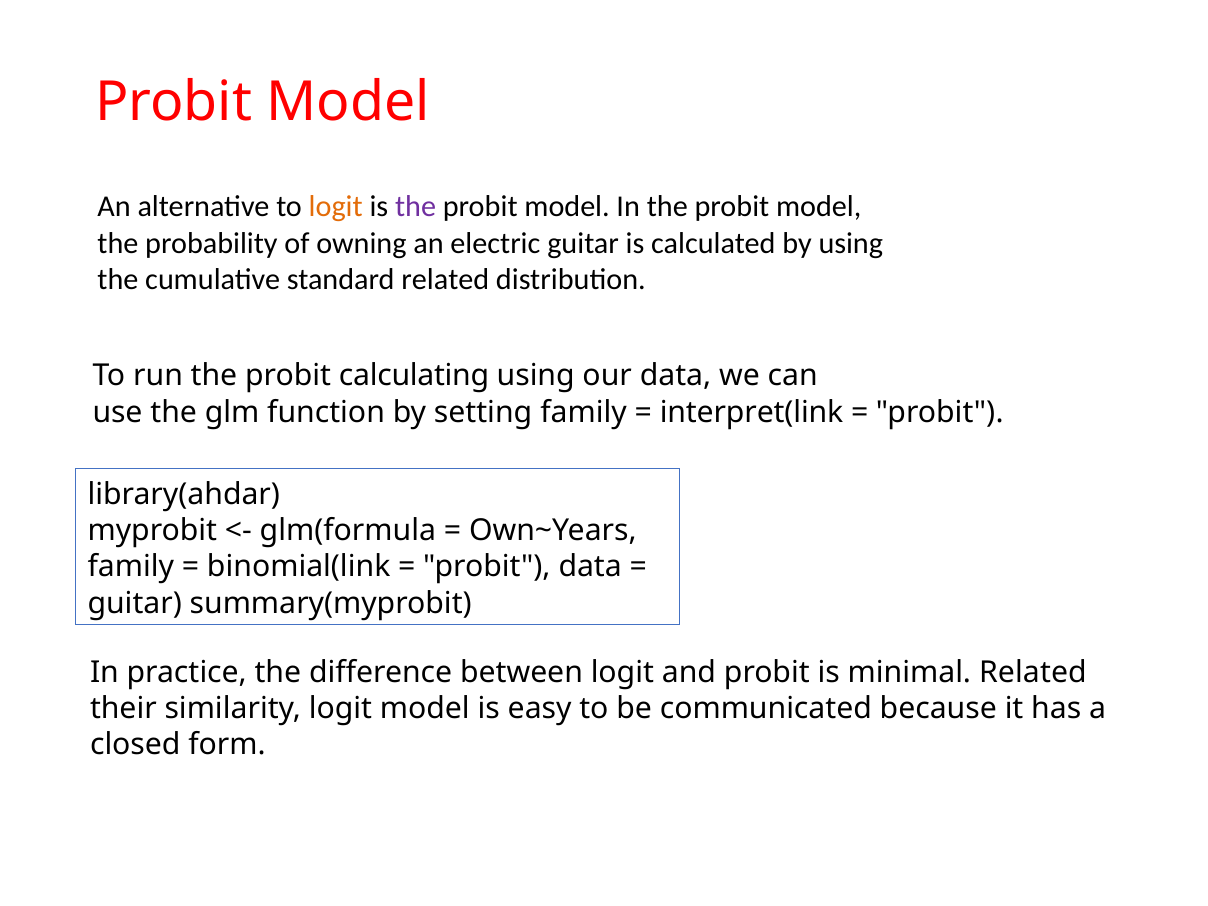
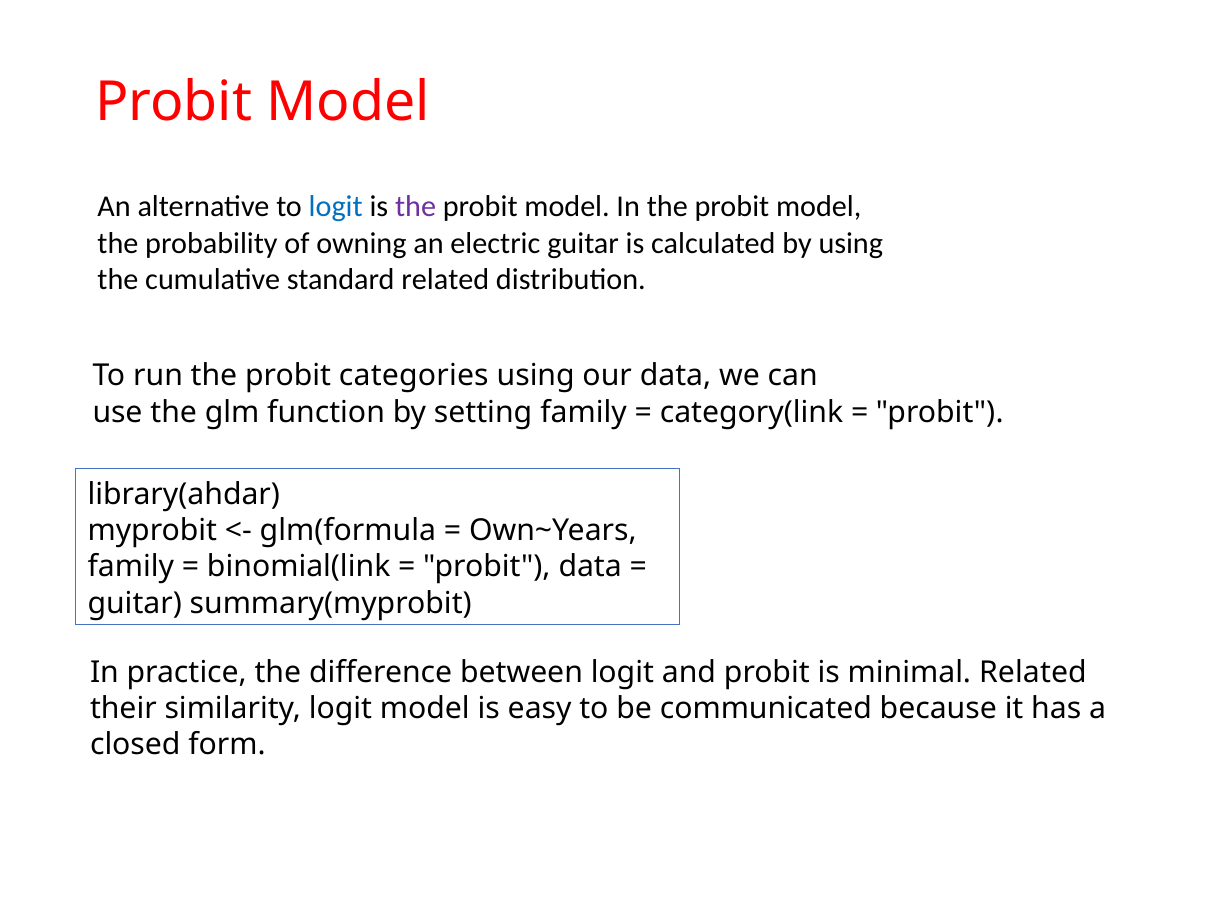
logit at (336, 207) colour: orange -> blue
calculating: calculating -> categories
interpret(link: interpret(link -> category(link
